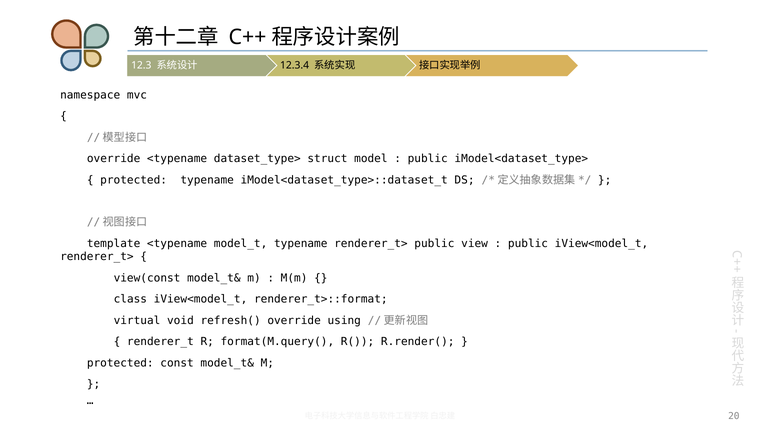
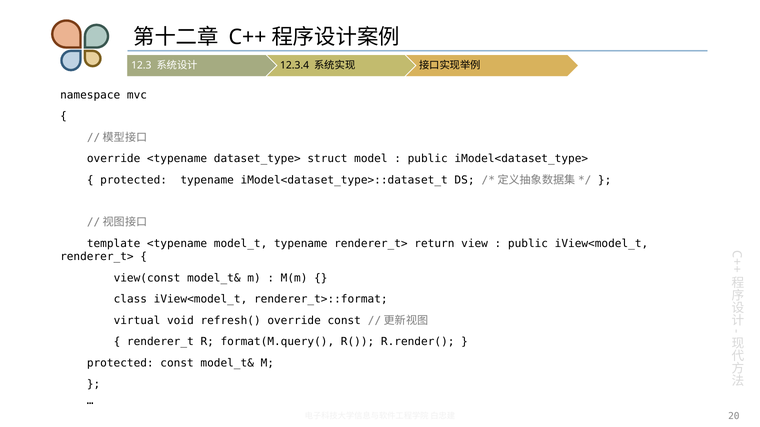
renderer_t> public: public -> return
override using: using -> const
